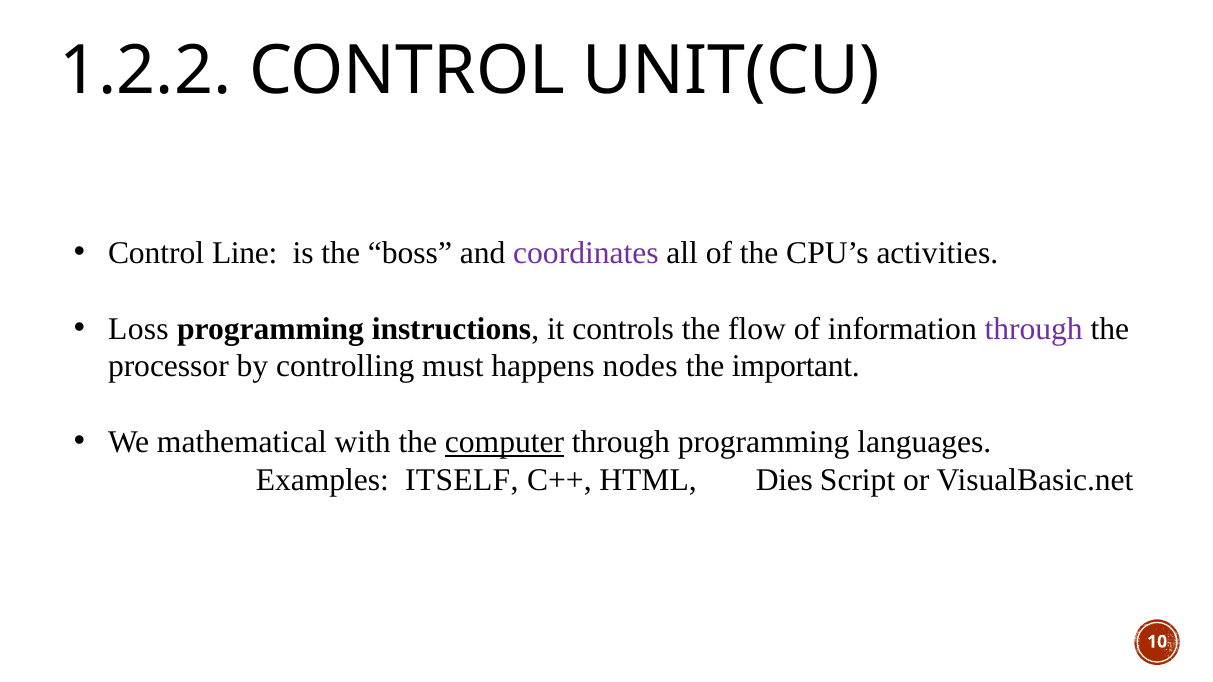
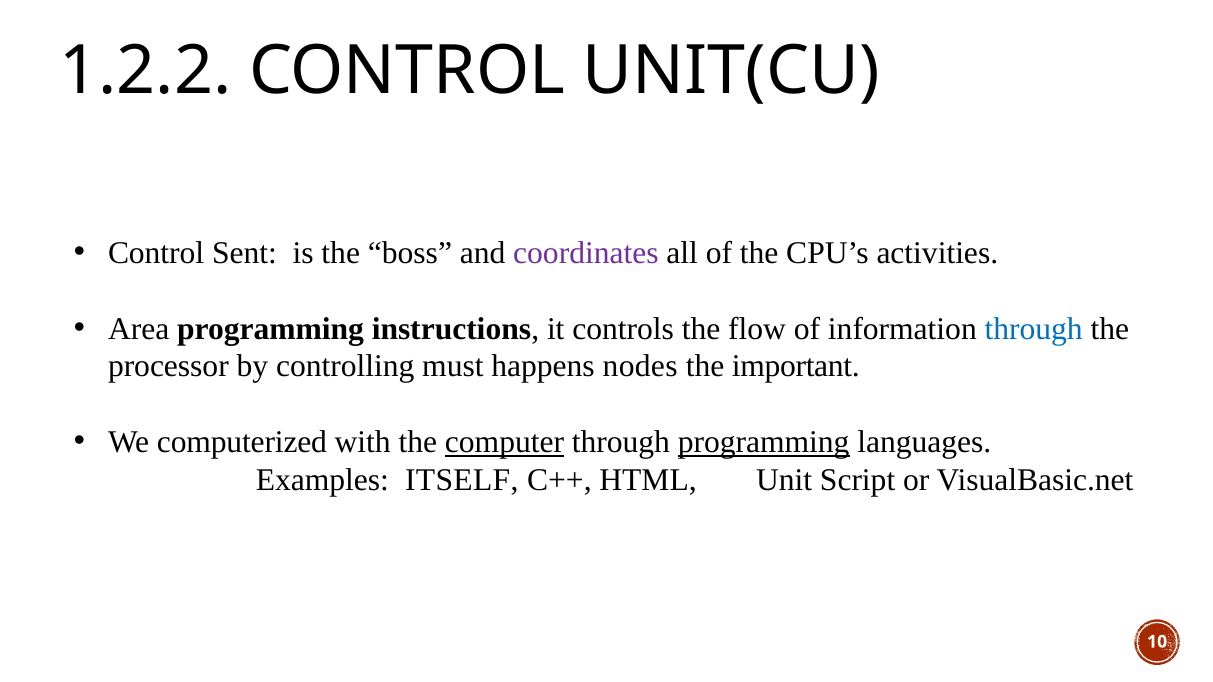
Line: Line -> Sent
Loss: Loss -> Area
through at (1034, 329) colour: purple -> blue
mathematical: mathematical -> computerized
programming at (764, 442) underline: none -> present
Dies: Dies -> Unit
